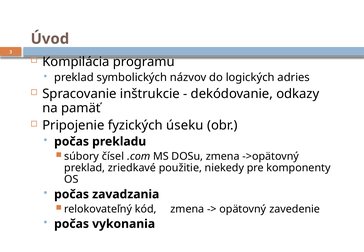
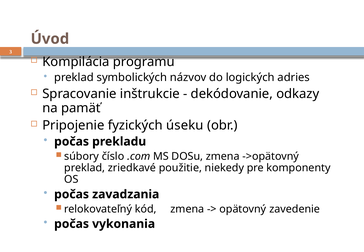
čísel: čísel -> číslo
